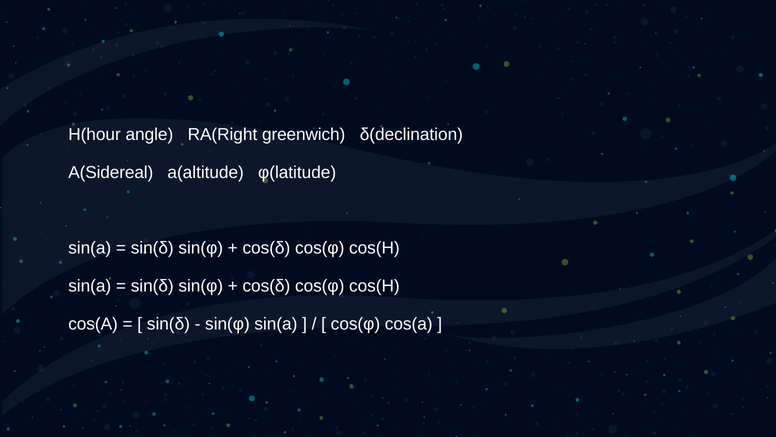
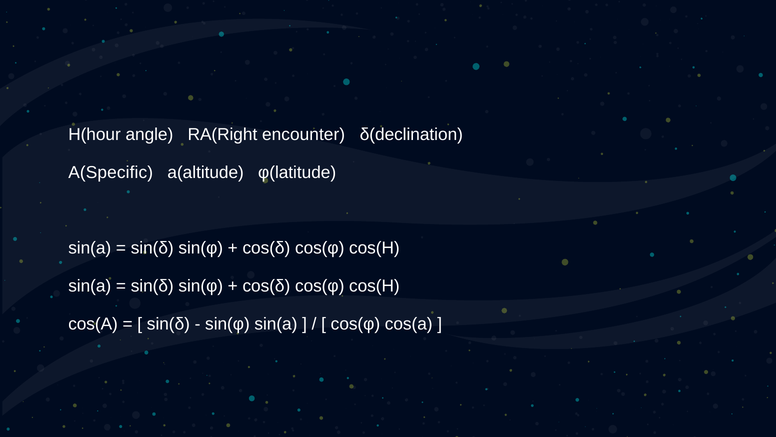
greenwich: greenwich -> encounter
A(Sidereal: A(Sidereal -> A(Specific
